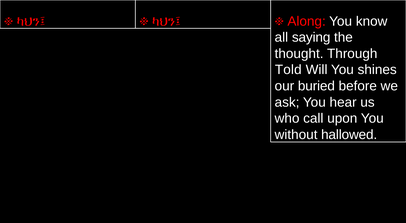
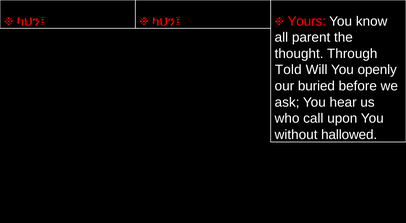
Along: Along -> Yours
saying: saying -> parent
shines: shines -> openly
